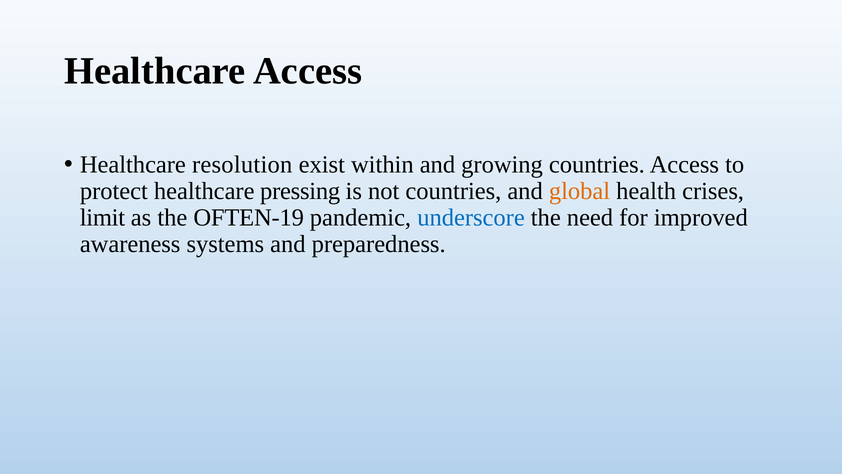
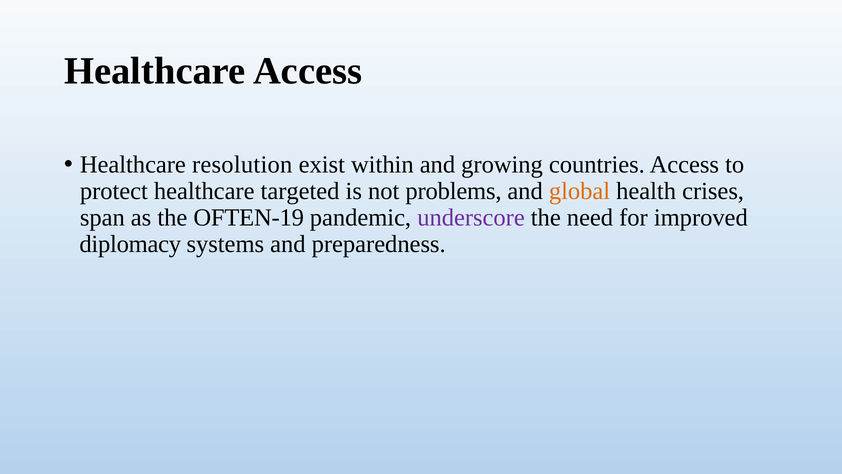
pressing: pressing -> targeted
not countries: countries -> problems
limit: limit -> span
underscore colour: blue -> purple
awareness: awareness -> diplomacy
